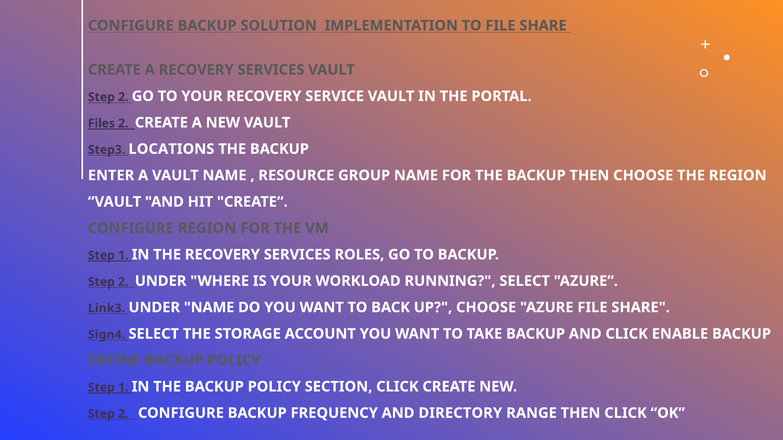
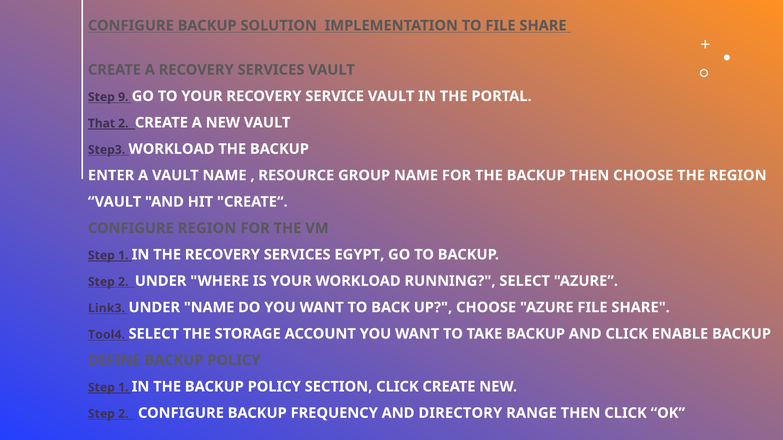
2 at (123, 97): 2 -> 9
Files: Files -> That
Step3 LOCATIONS: LOCATIONS -> WORKLOAD
ROLES: ROLES -> EGYPT
Sign4: Sign4 -> Tool4
